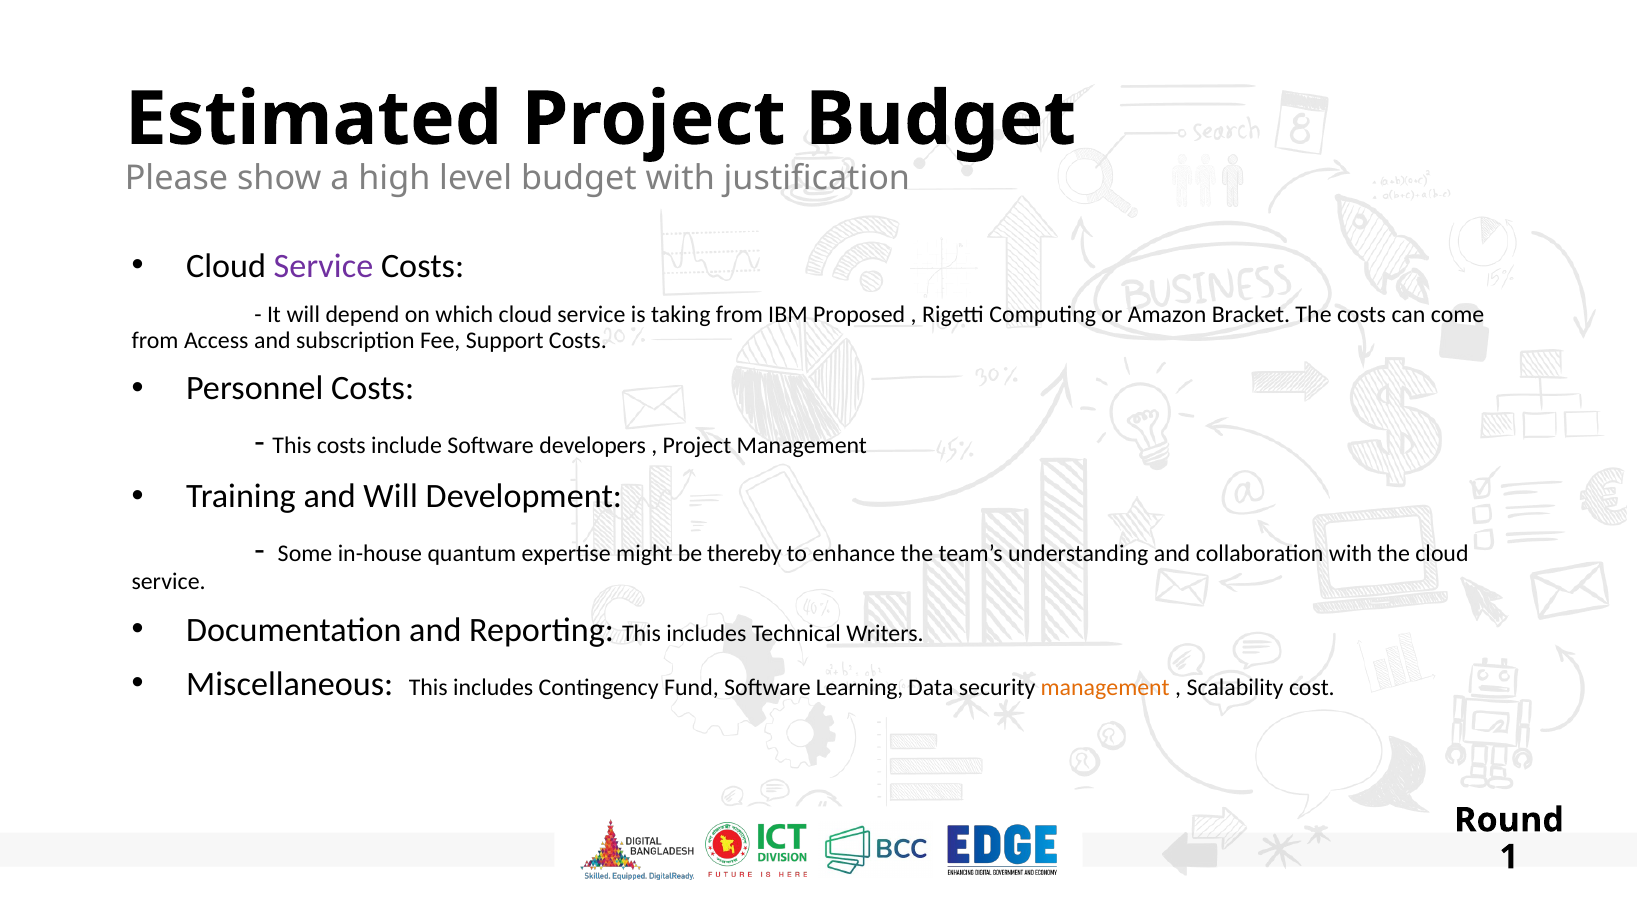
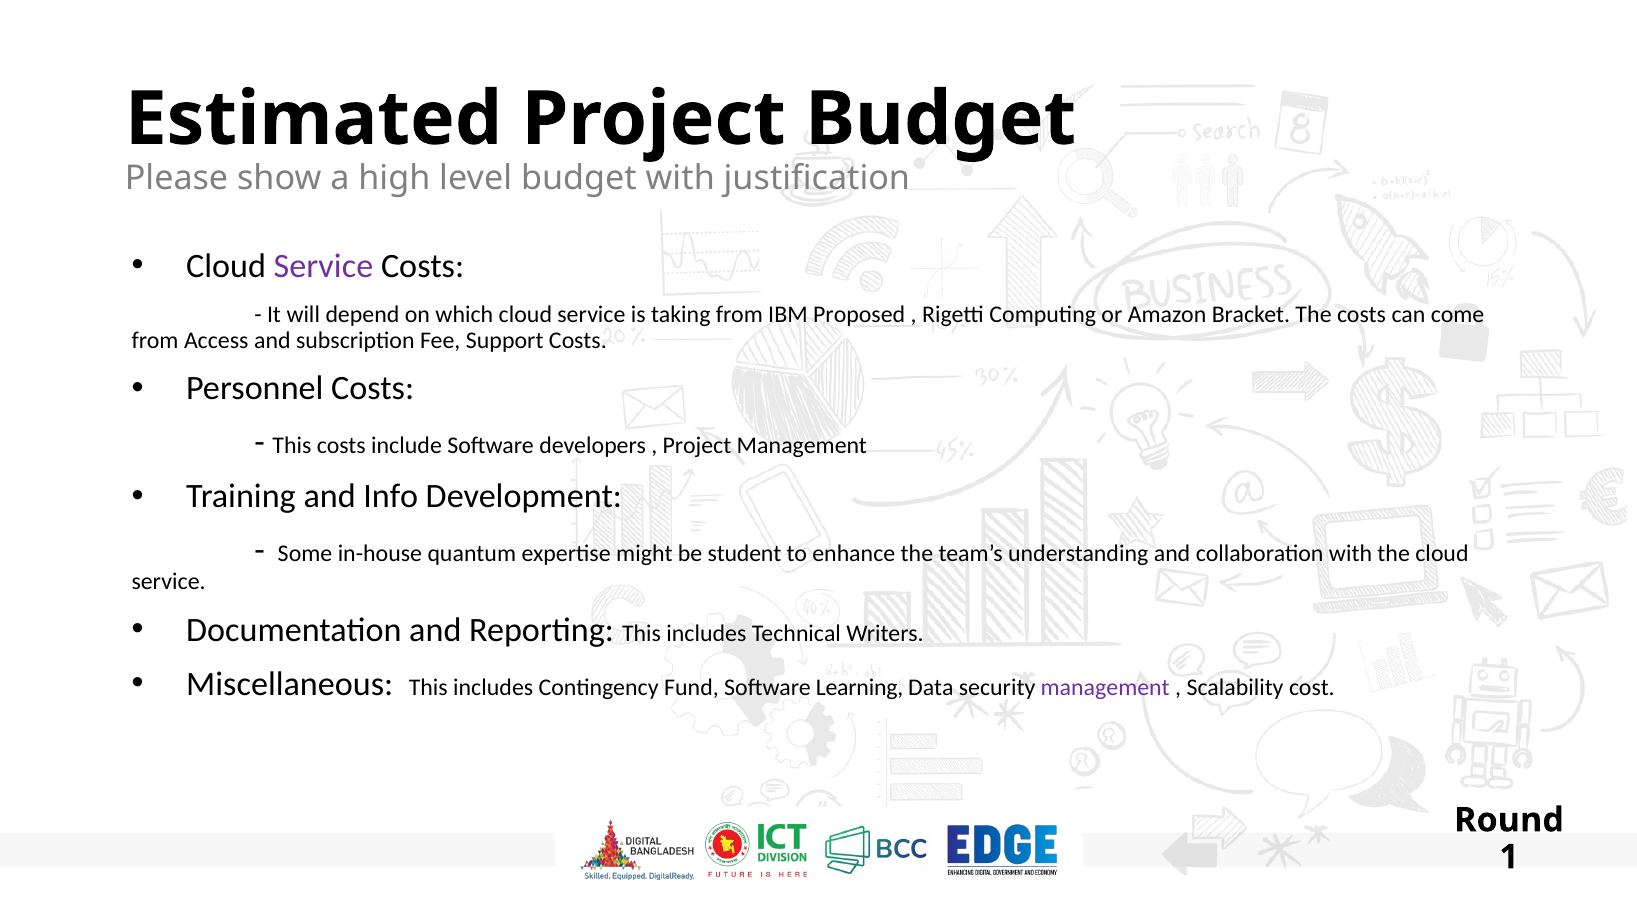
and Will: Will -> Info
thereby: thereby -> student
management at (1105, 687) colour: orange -> purple
